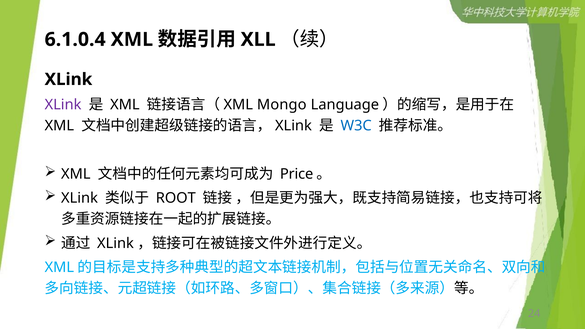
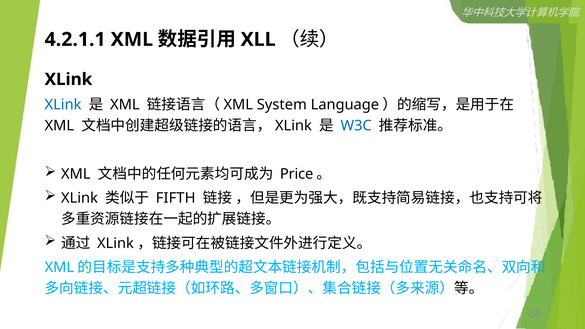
6.1.0.4: 6.1.0.4 -> 4.2.1.1
XLink at (63, 105) colour: purple -> blue
Mongo: Mongo -> System
ROOT: ROOT -> FIFTH
